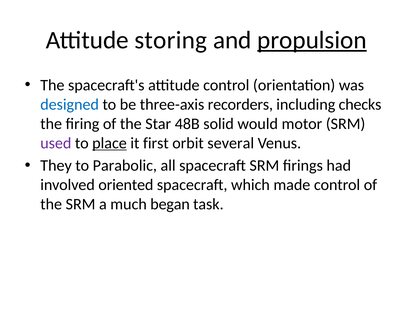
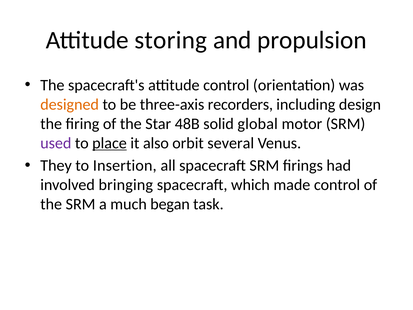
propulsion underline: present -> none
designed colour: blue -> orange
checks: checks -> design
would: would -> global
first: first -> also
Parabolic: Parabolic -> Insertion
oriented: oriented -> bringing
